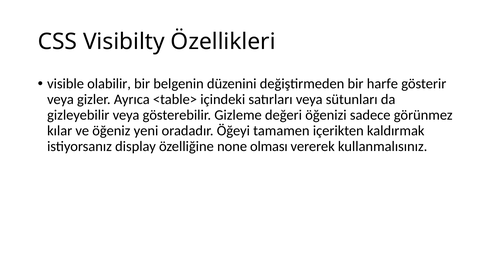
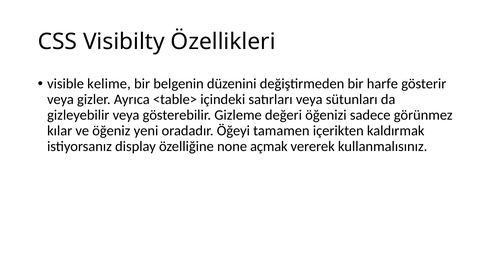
olabilir: olabilir -> kelime
olması: olması -> açmak
